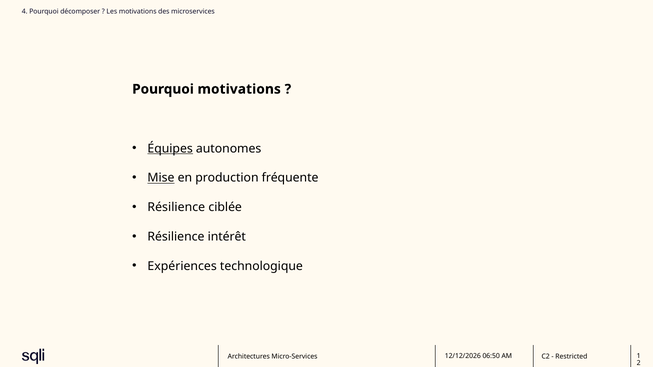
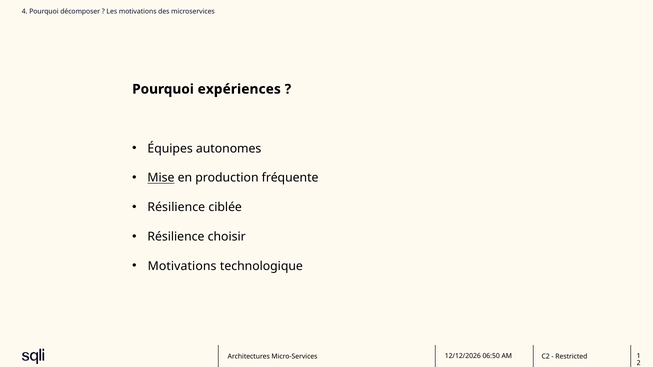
Pourquoi motivations: motivations -> expériences
Équipes underline: present -> none
intérêt: intérêt -> choisir
Expériences at (182, 266): Expériences -> Motivations
